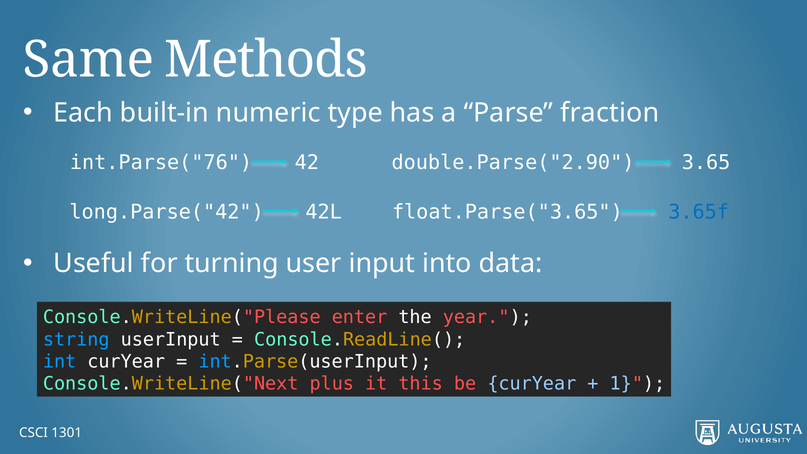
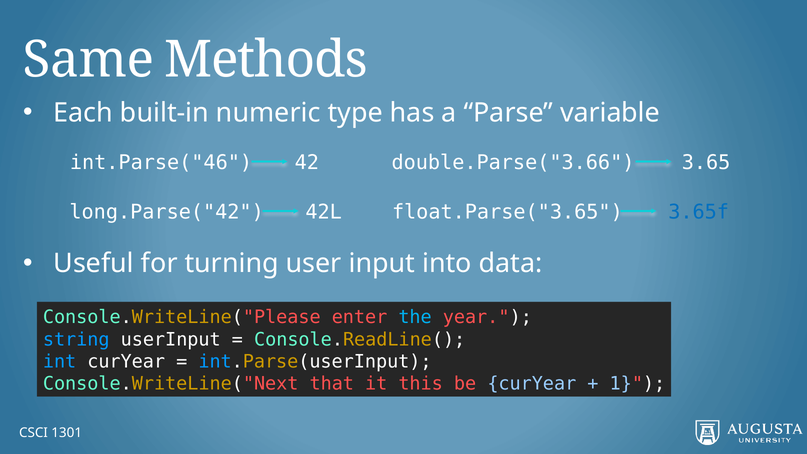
fraction: fraction -> variable
int.Parse("76: int.Parse("76 -> int.Parse("46
double.Parse("2.90: double.Parse("2.90 -> double.Parse("3.66
the colour: white -> light blue
plus: plus -> that
